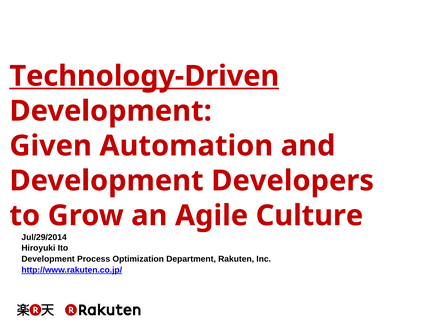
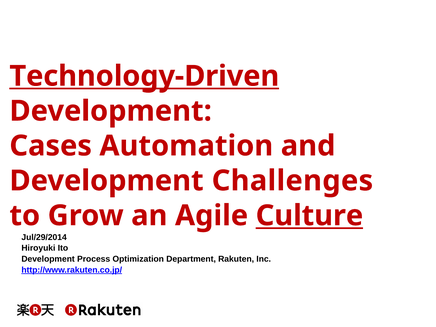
Given: Given -> Cases
Developers: Developers -> Challenges
Culture underline: none -> present
